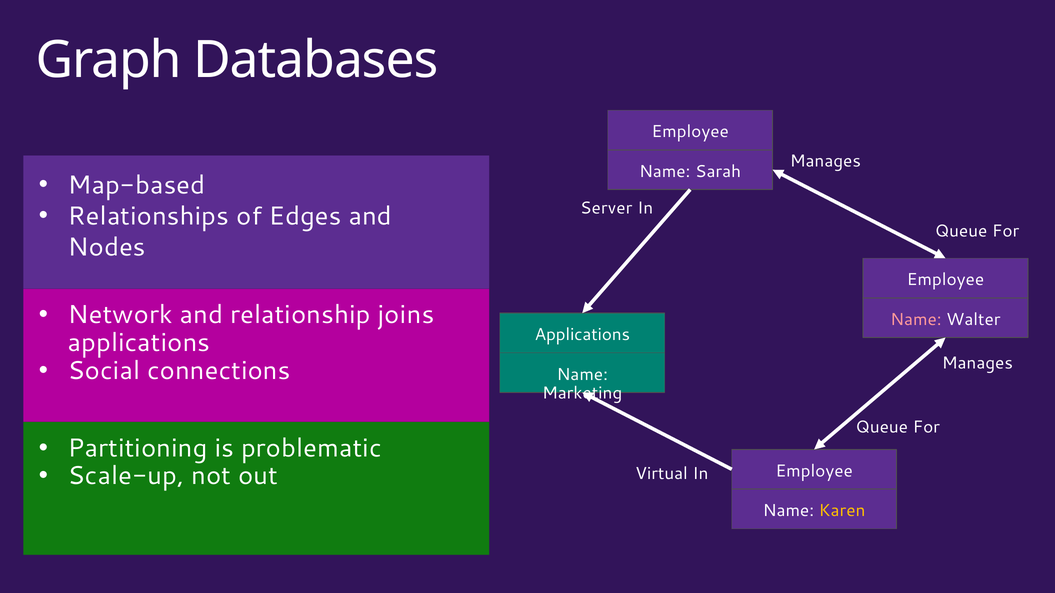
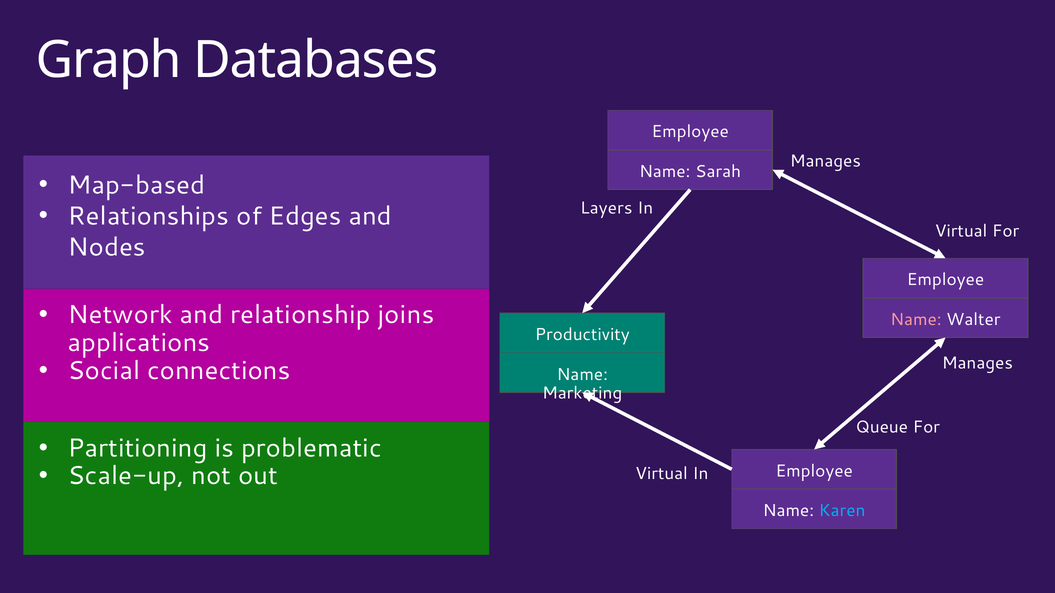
Server: Server -> Layers
Queue at (961, 231): Queue -> Virtual
Applications at (582, 335): Applications -> Productivity
Karen colour: yellow -> light blue
